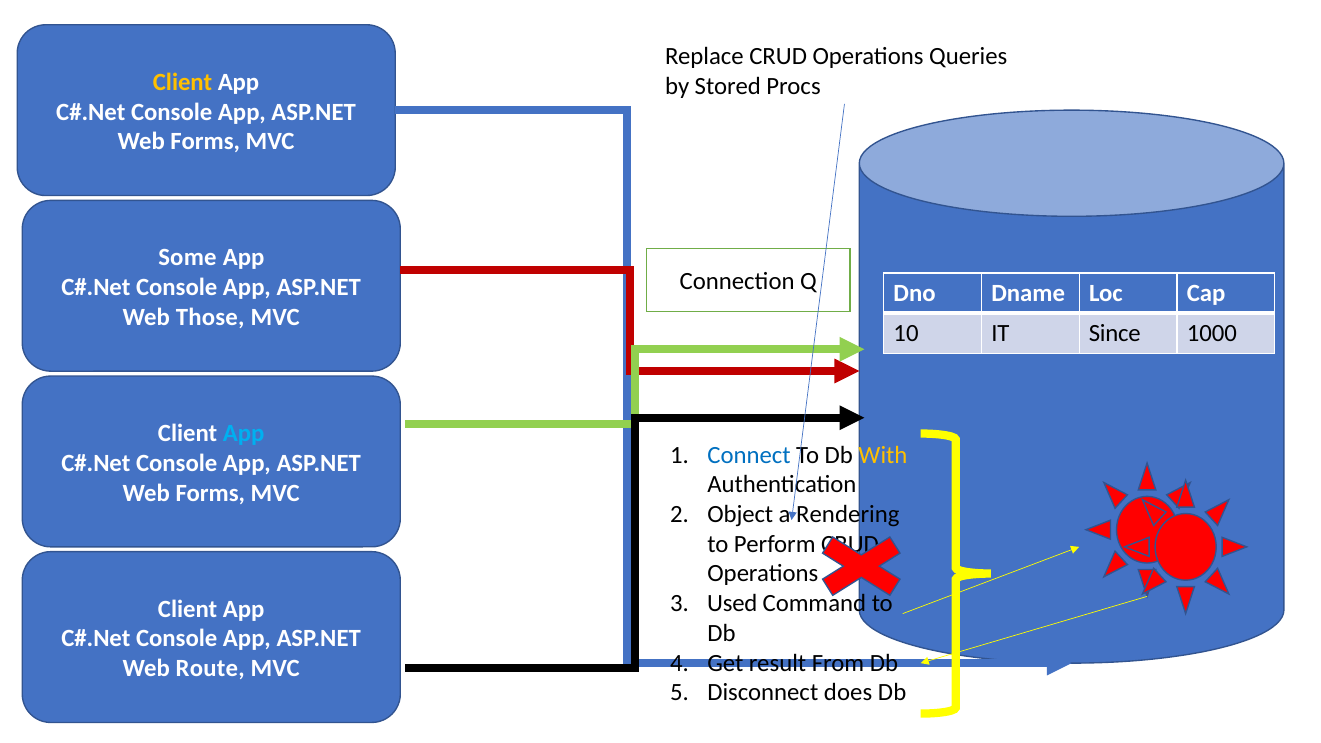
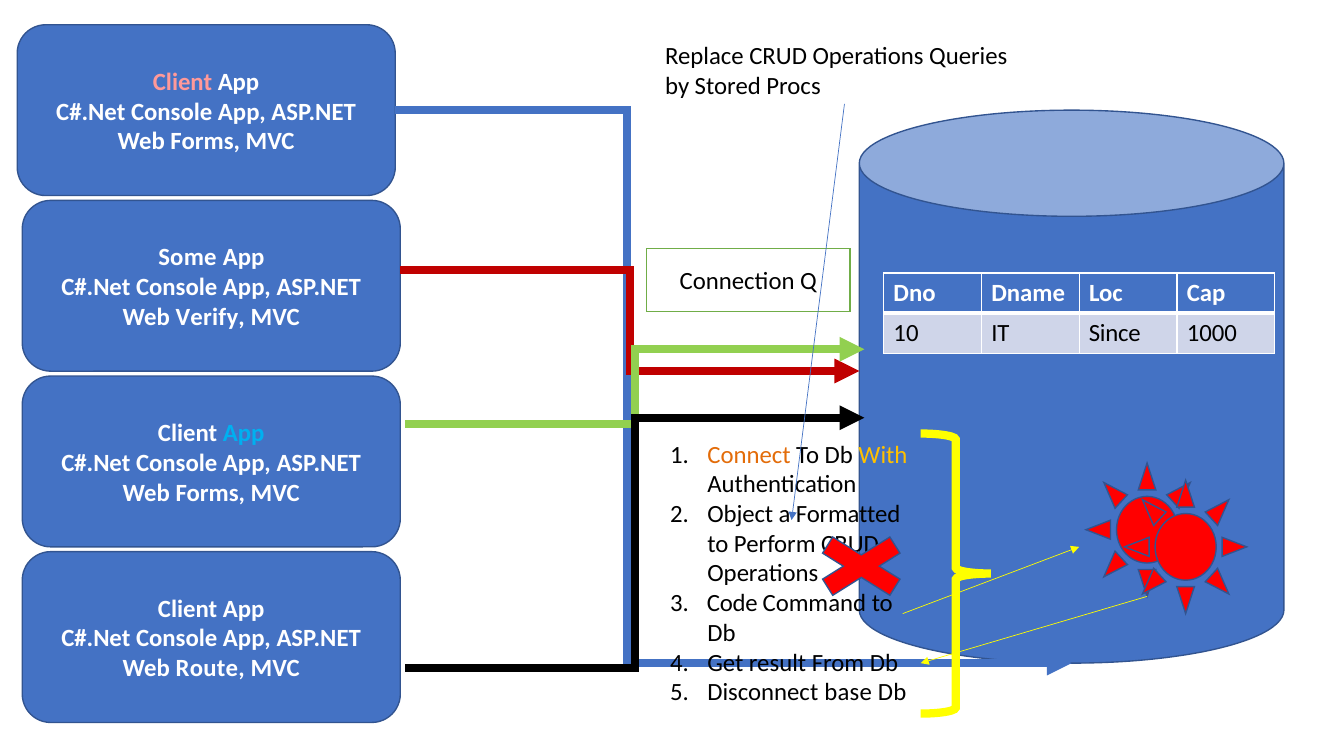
Client at (183, 82) colour: yellow -> pink
Those: Those -> Verify
Connect colour: blue -> orange
Rendering: Rendering -> Formatted
Used: Used -> Code
does: does -> base
